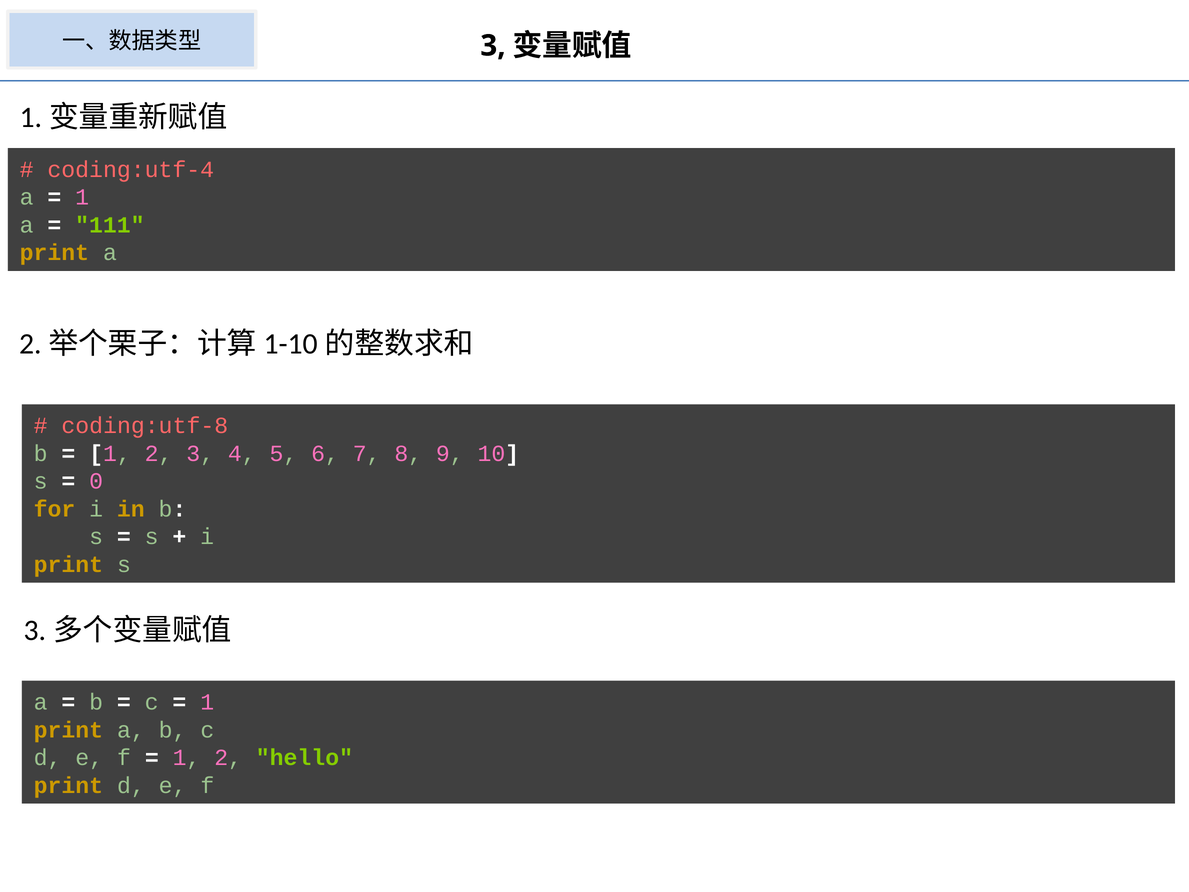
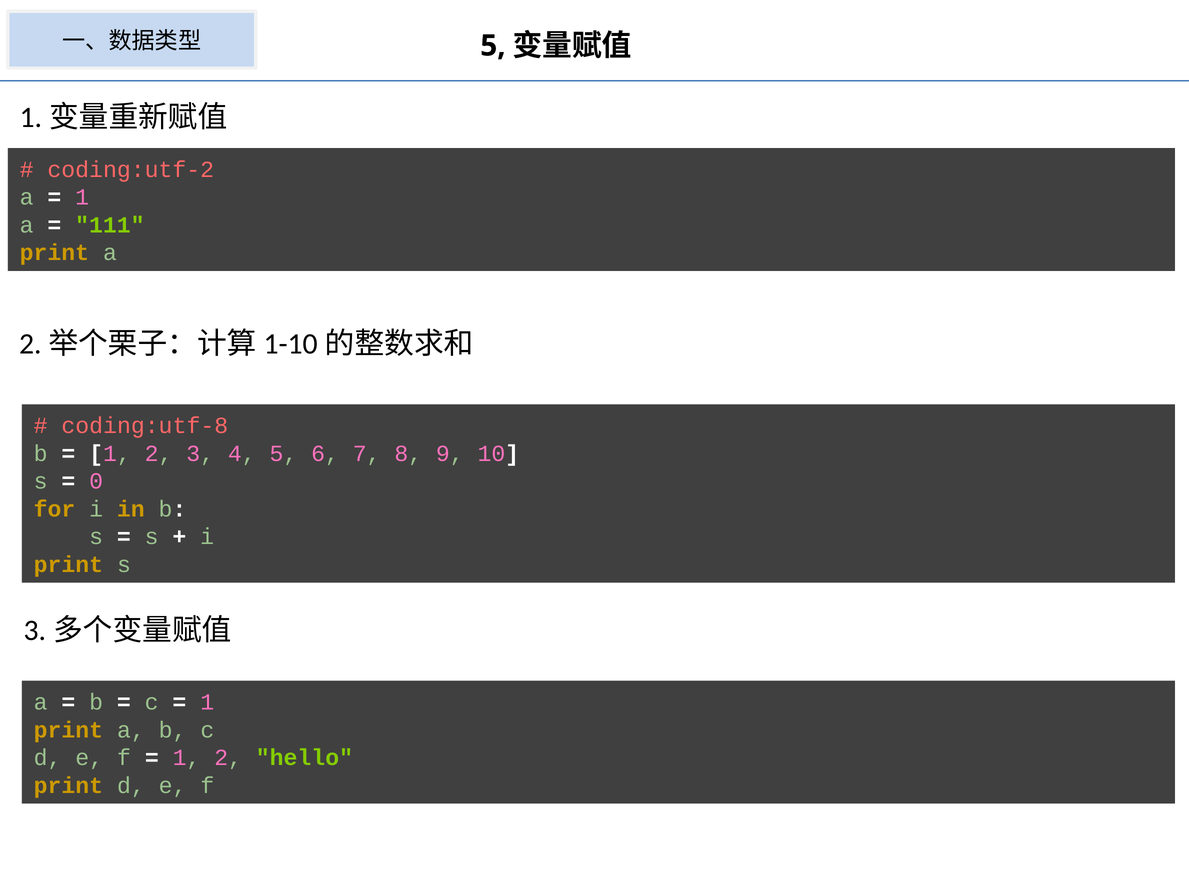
3 at (493, 46): 3 -> 5
coding:utf-4: coding:utf-4 -> coding:utf-2
